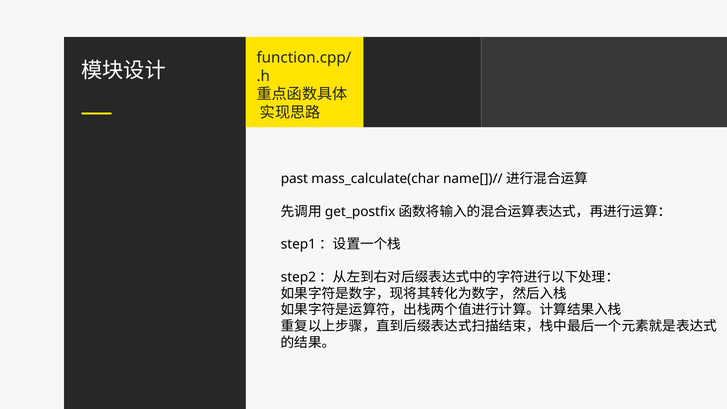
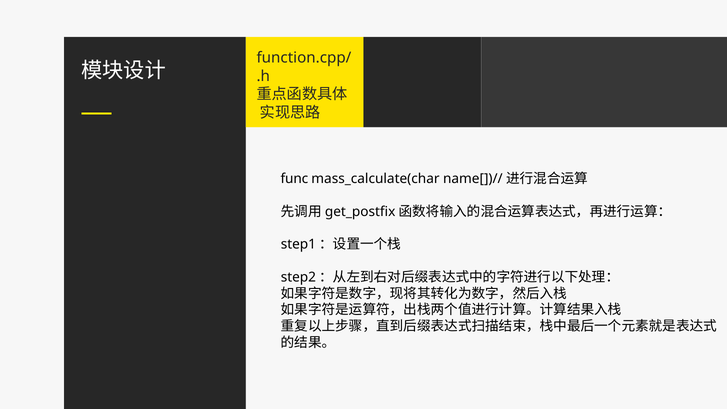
past: past -> func
